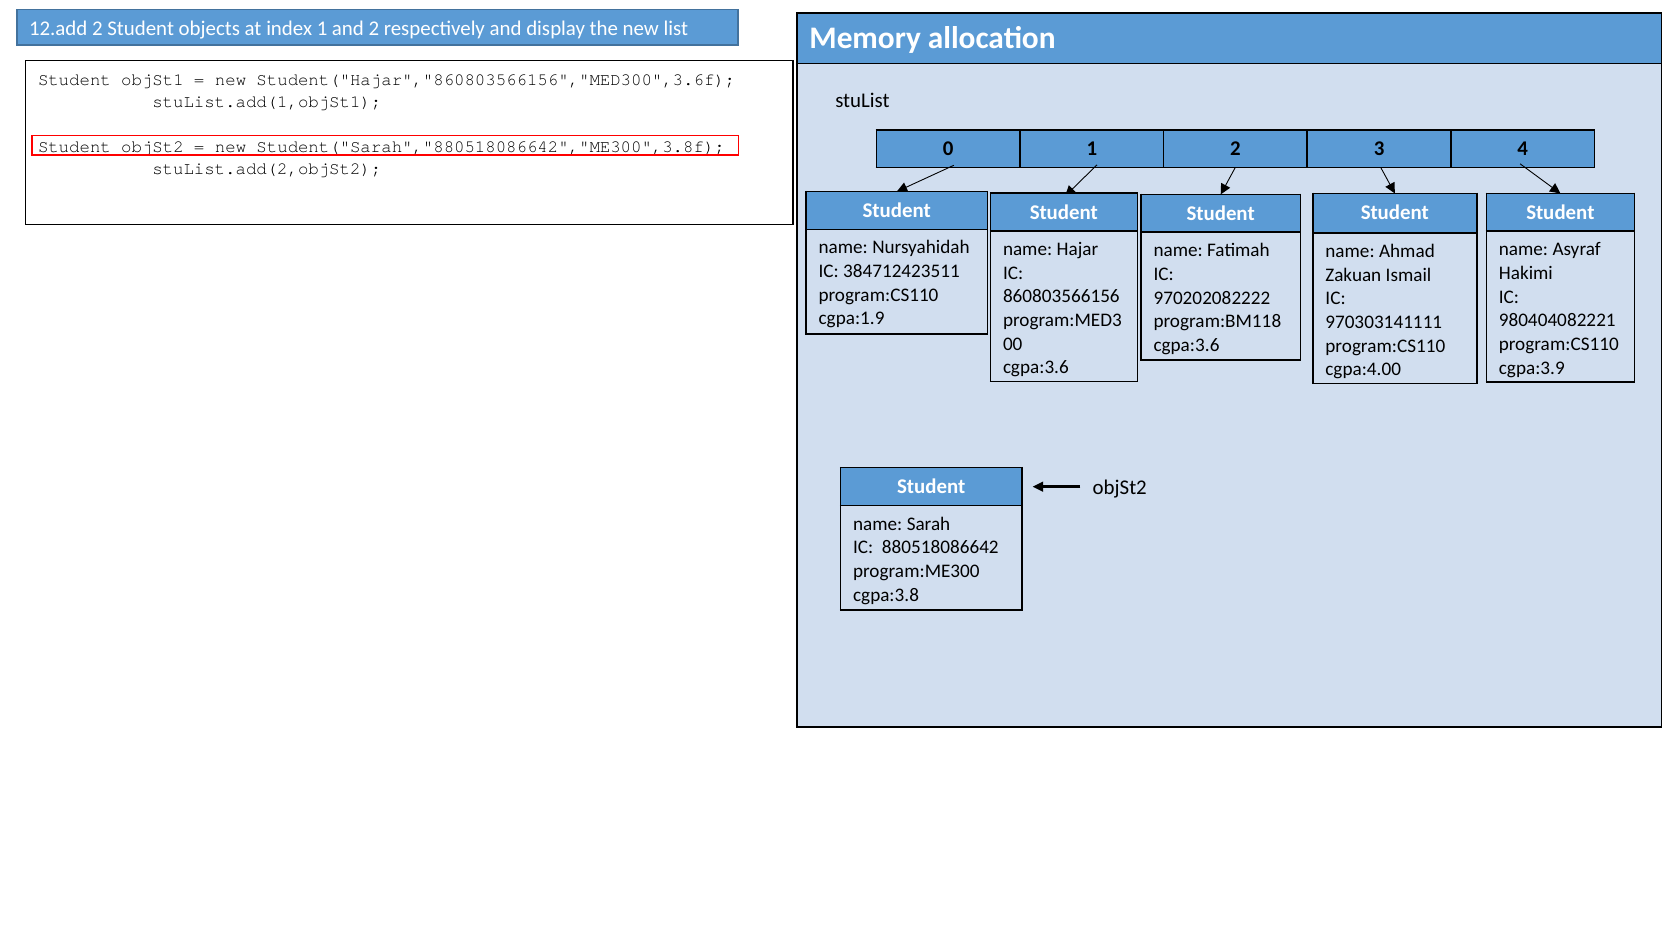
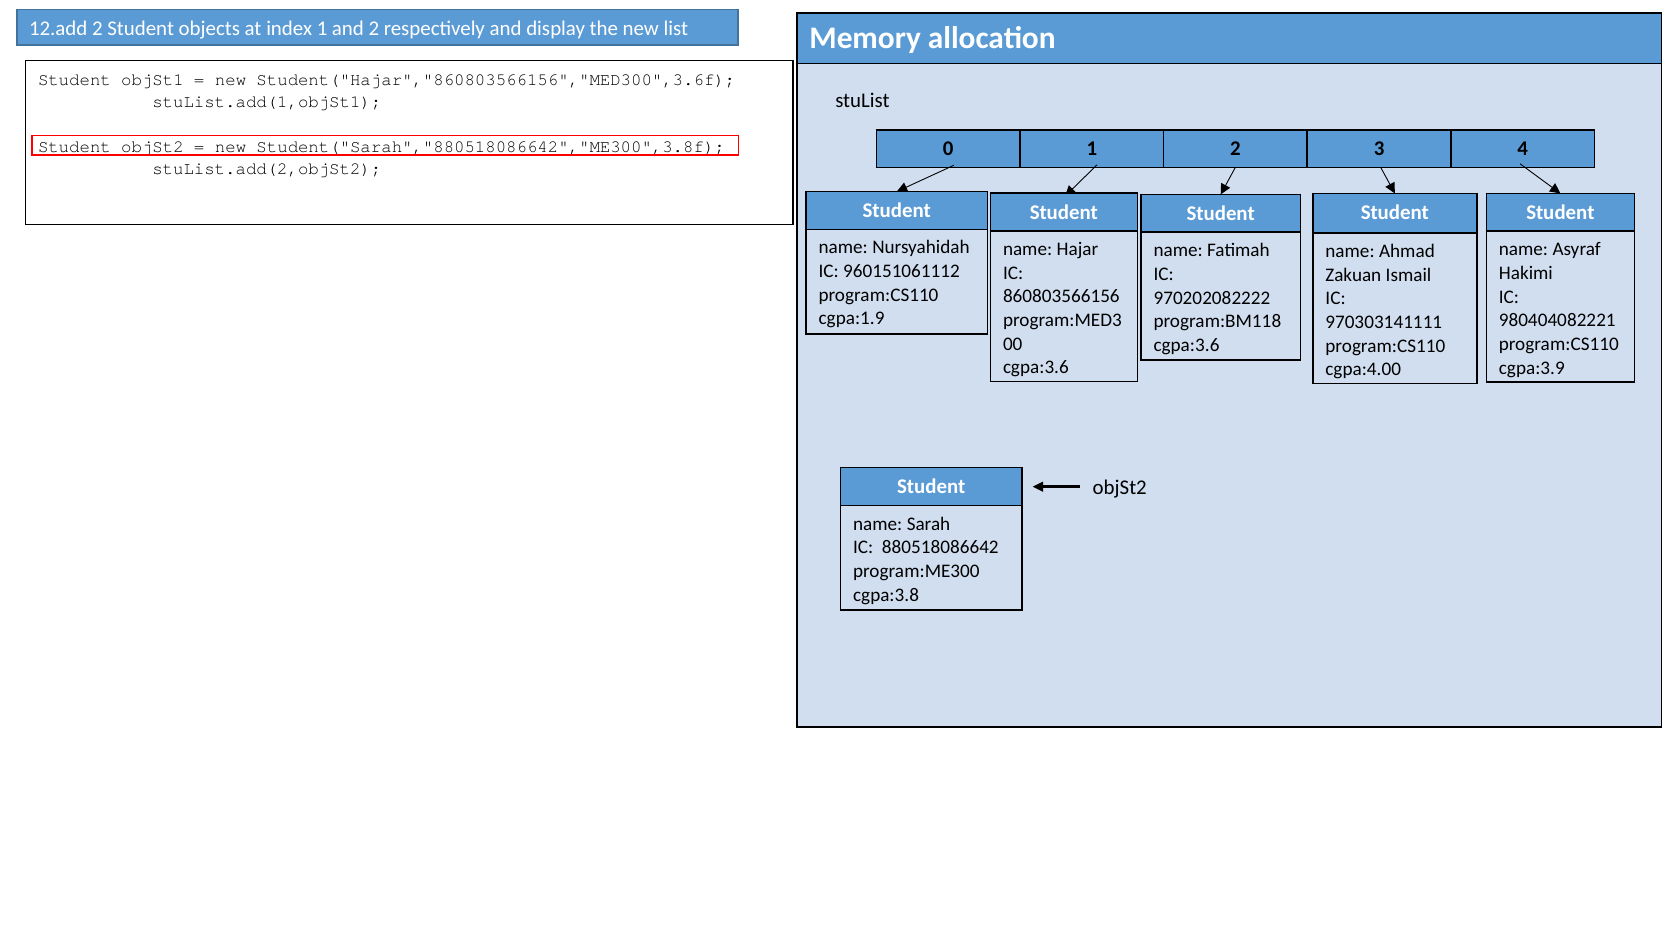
384712423511: 384712423511 -> 960151061112
